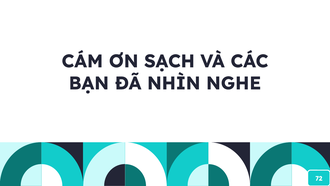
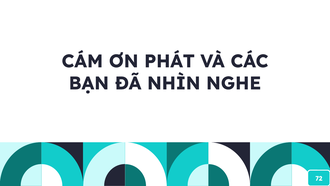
SẠCH: SẠCH -> PHÁT
